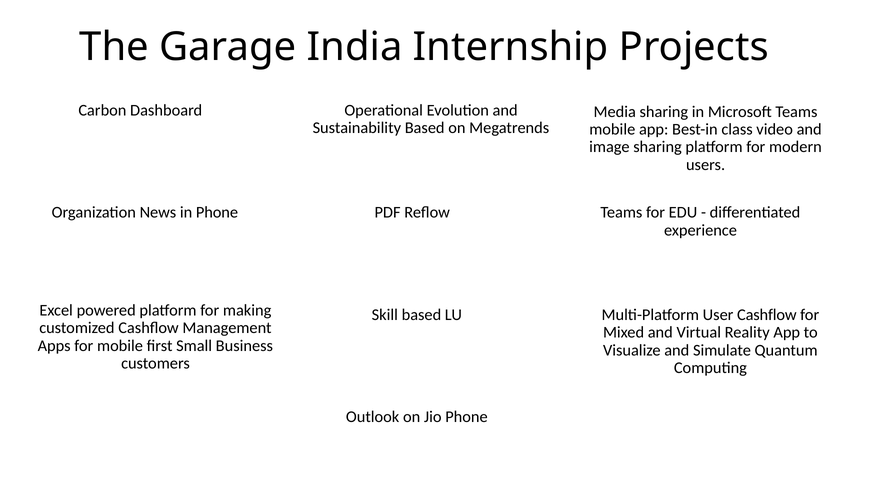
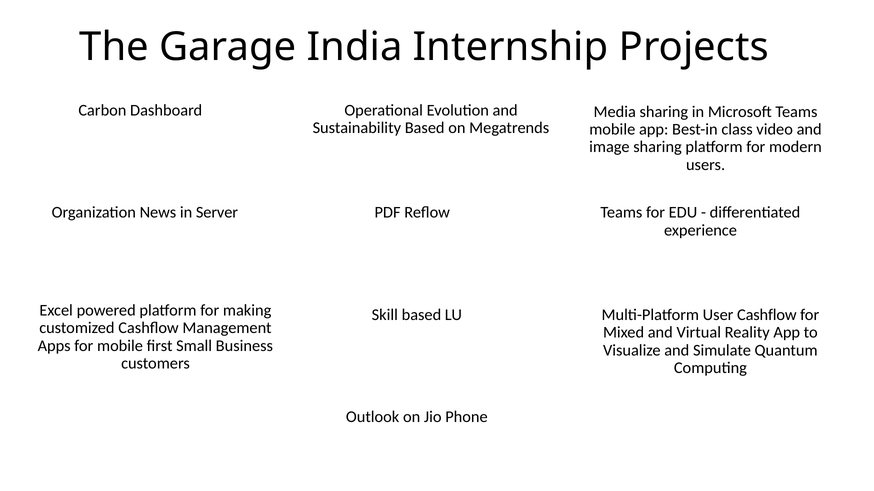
in Phone: Phone -> Server
